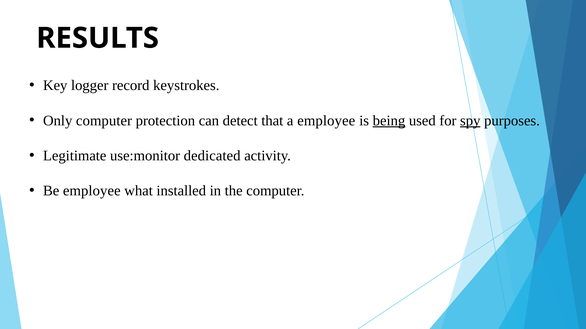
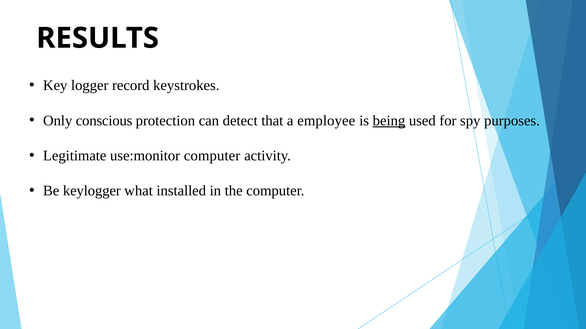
Only computer: computer -> conscious
spy underline: present -> none
use:monitor dedicated: dedicated -> computer
Be employee: employee -> keylogger
